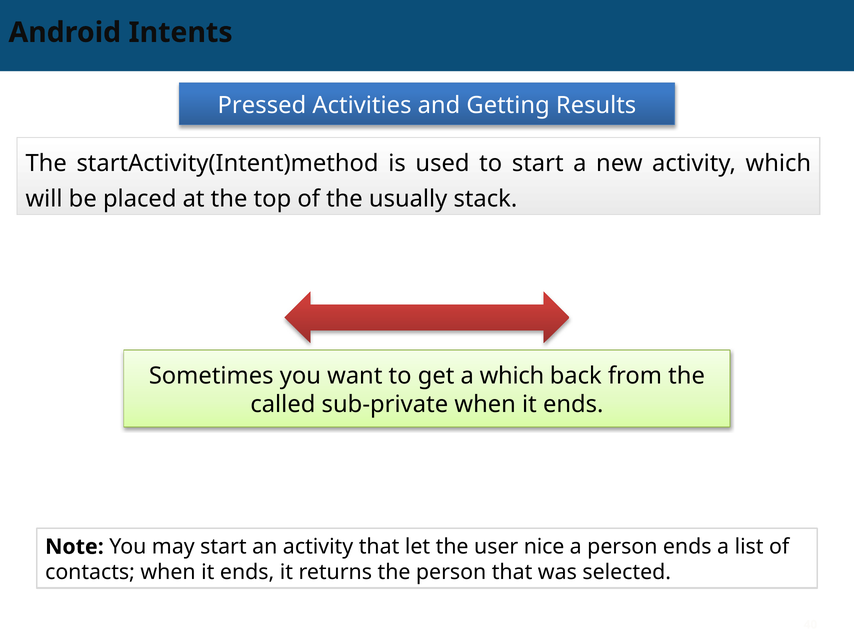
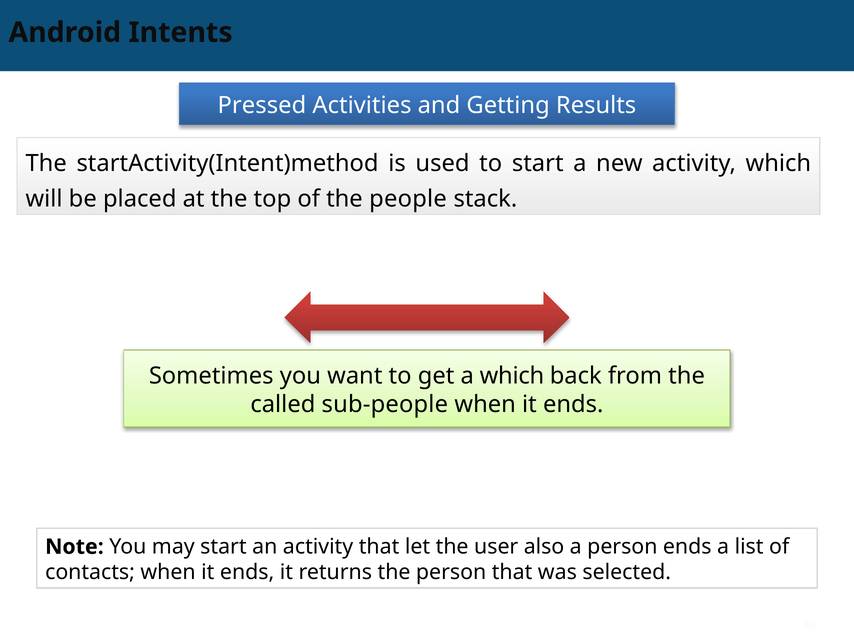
usually: usually -> people
sub-private: sub-private -> sub-people
nice: nice -> also
